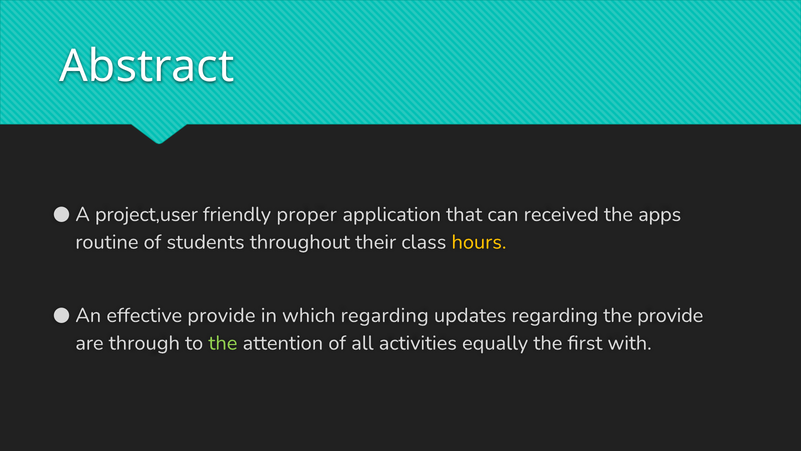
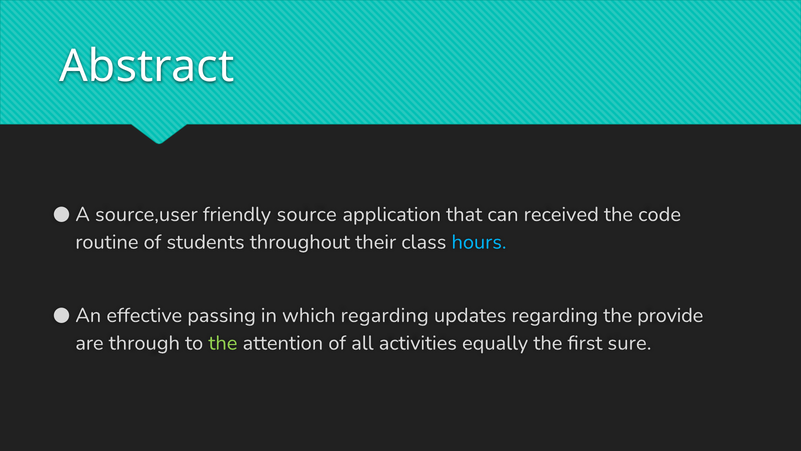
project,user: project,user -> source,user
proper: proper -> source
apps: apps -> code
hours colour: yellow -> light blue
effective provide: provide -> passing
with: with -> sure
